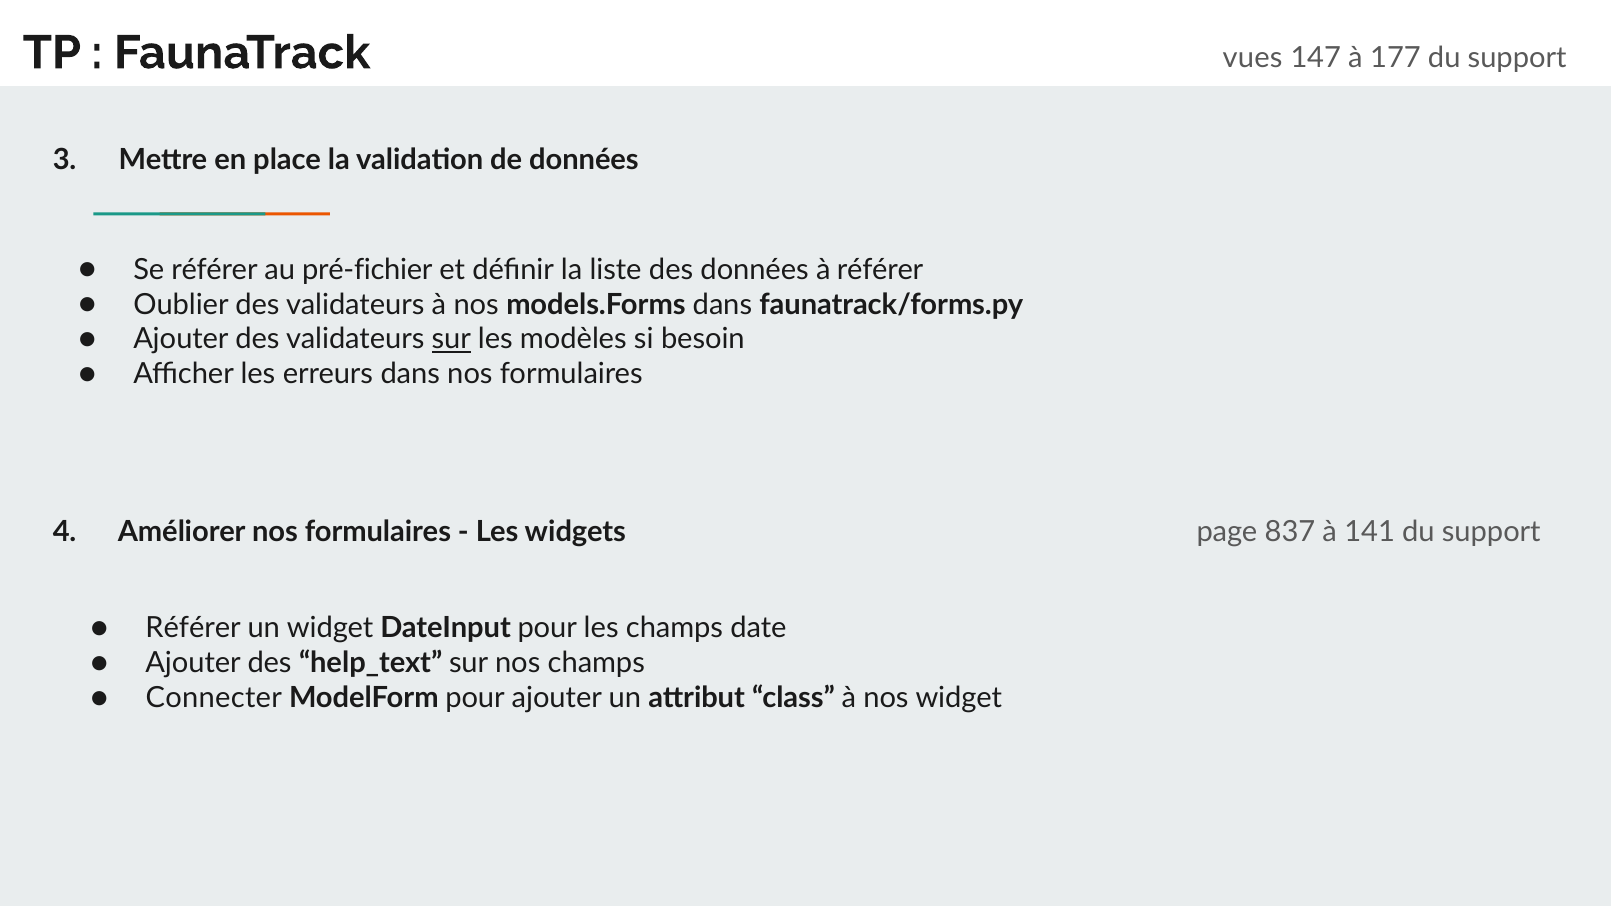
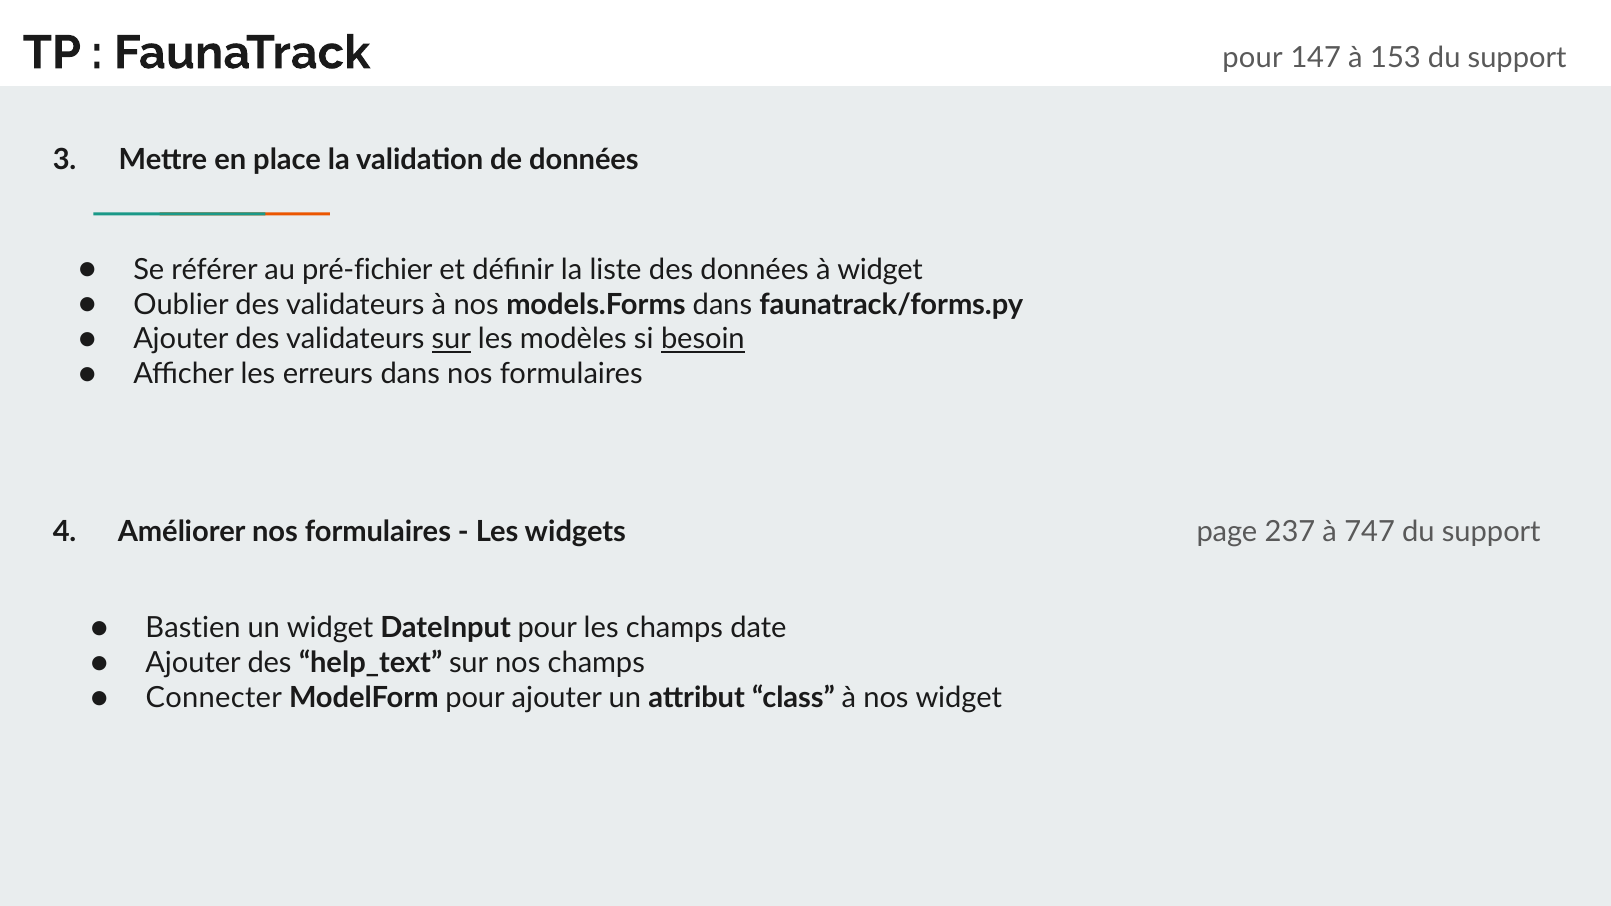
vues at (1253, 57): vues -> pour
177: 177 -> 153
à référer: référer -> widget
besoin underline: none -> present
837: 837 -> 237
141: 141 -> 747
Référer at (193, 629): Référer -> Bastien
